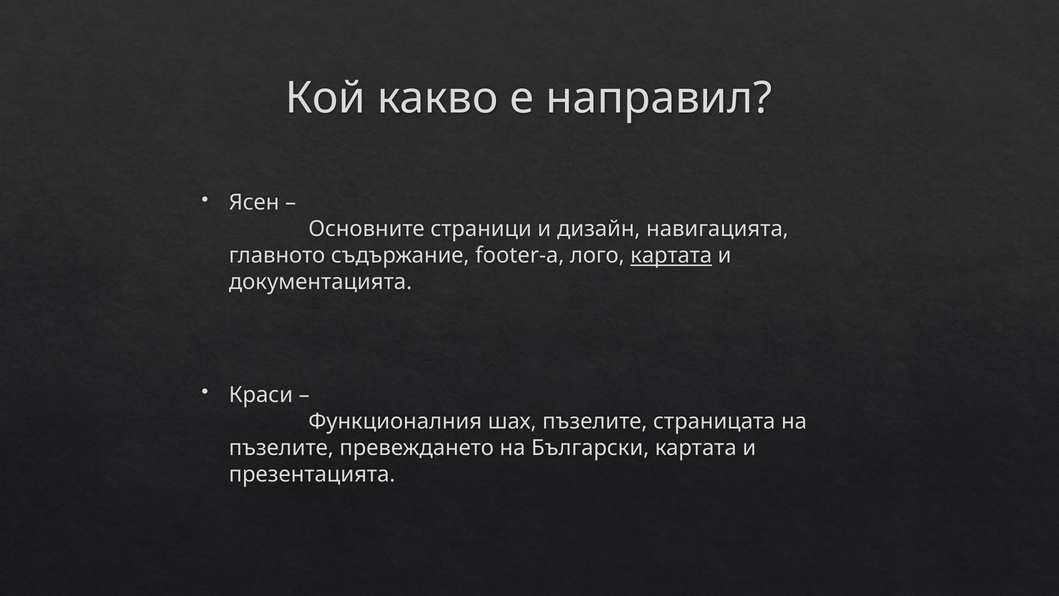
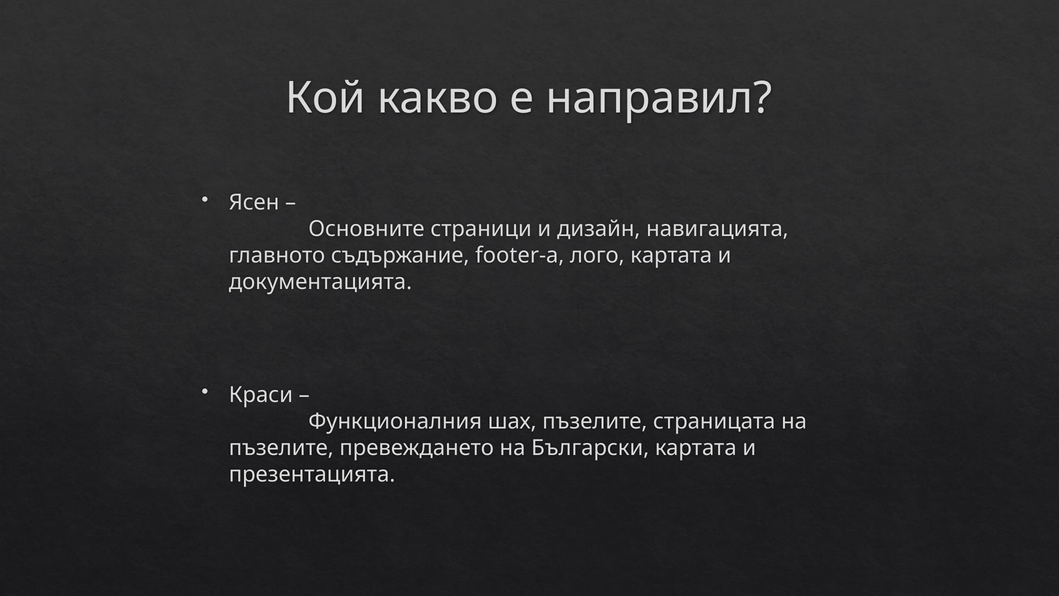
картата at (671, 256) underline: present -> none
